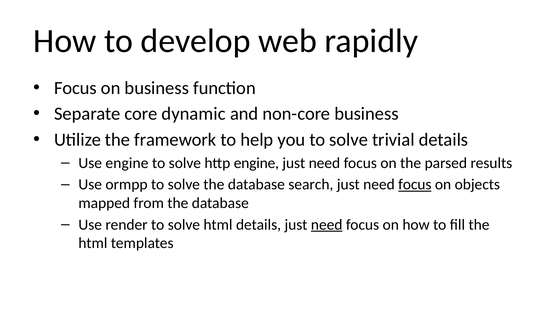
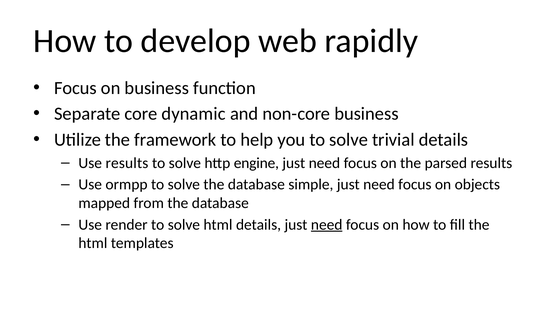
Use engine: engine -> results
search: search -> simple
focus at (415, 185) underline: present -> none
